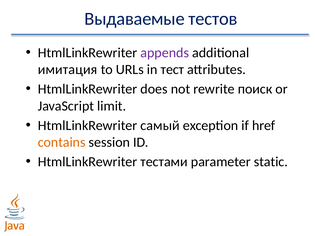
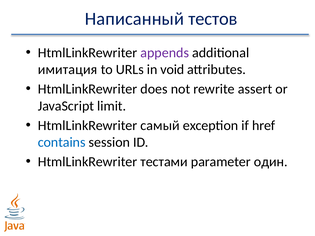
Выдаваемые: Выдаваемые -> Написанный
тест: тест -> void
поиск: поиск -> assert
contains colour: orange -> blue
static: static -> один
